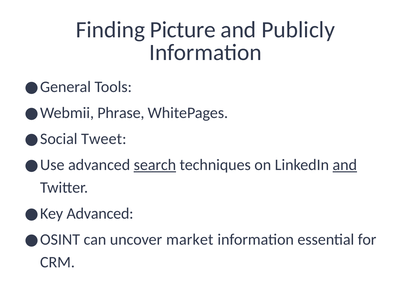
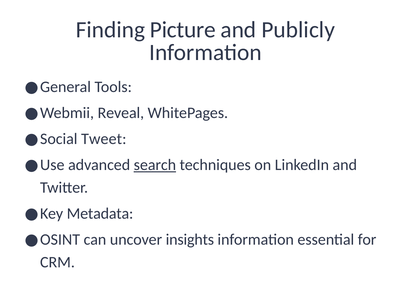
Phrase: Phrase -> Reveal
and at (345, 165) underline: present -> none
Advanced at (100, 214): Advanced -> Metadata
market: market -> insights
